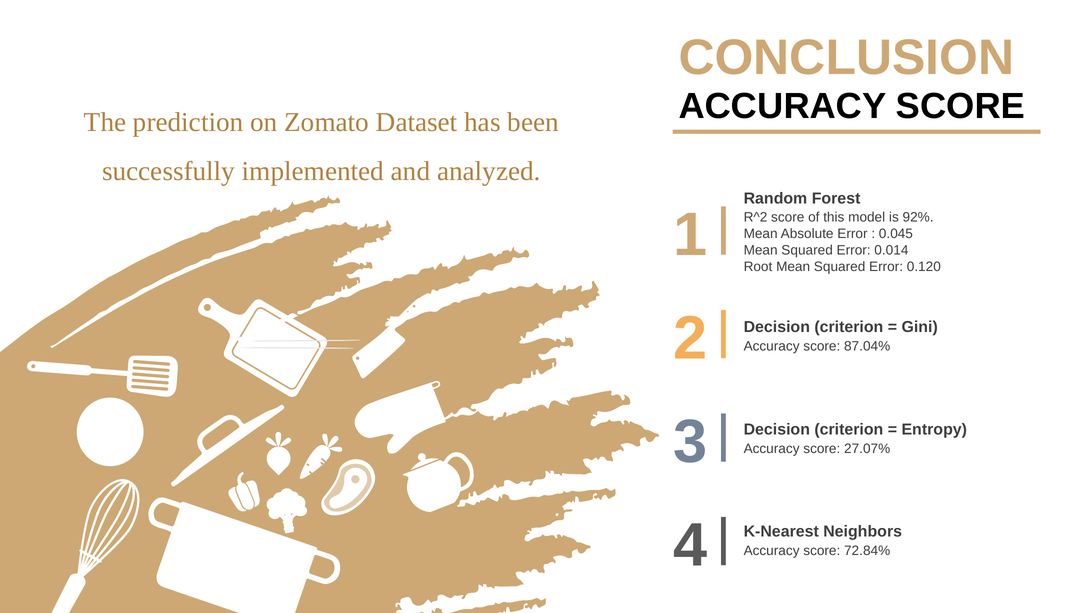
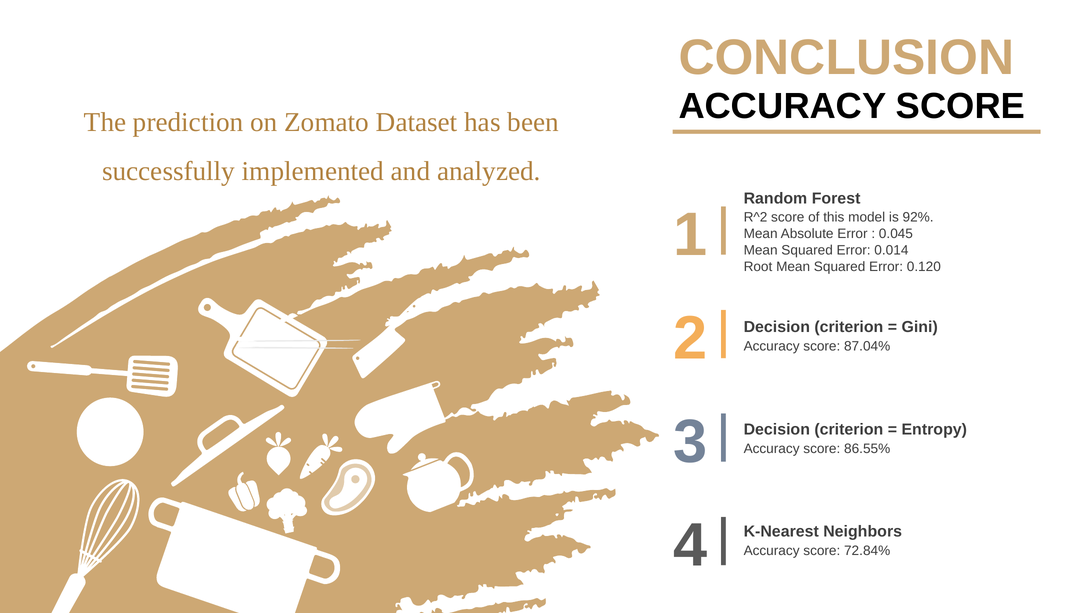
27.07%: 27.07% -> 86.55%
